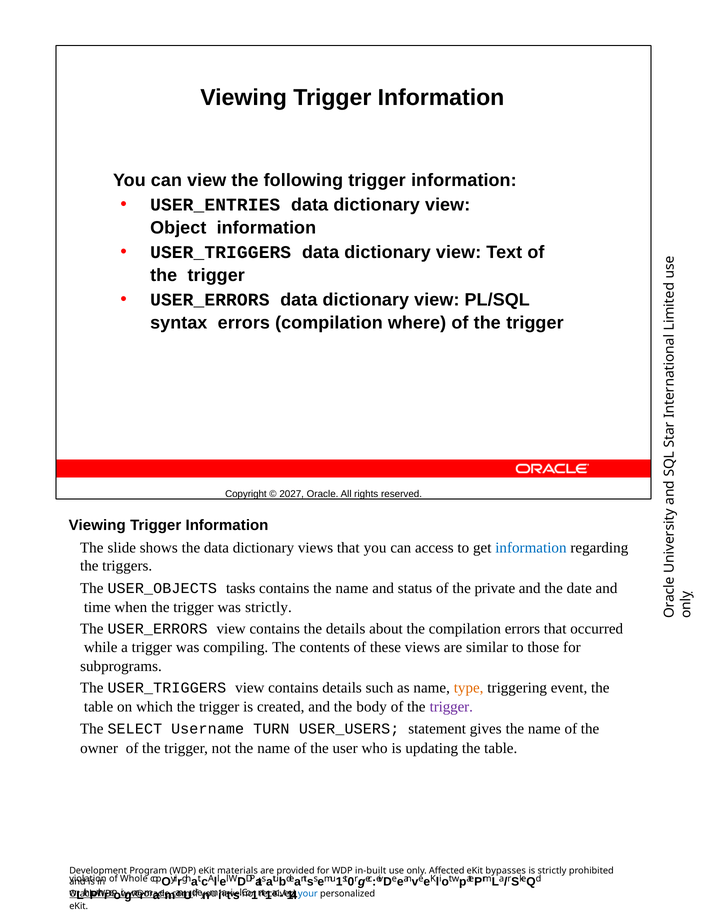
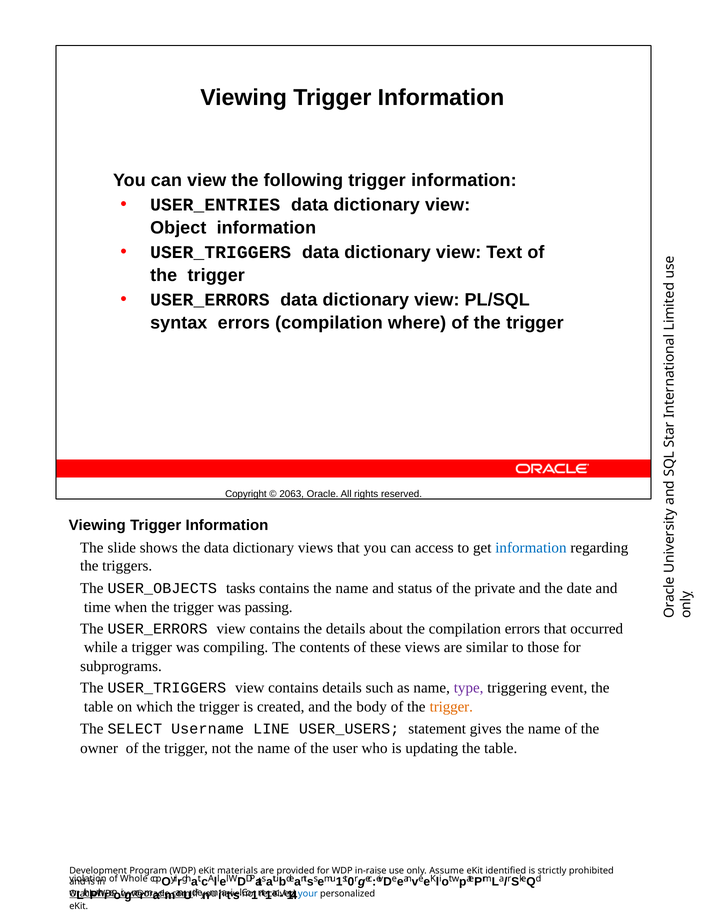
2027: 2027 -> 2063
was strictly: strictly -> passing
type colour: orange -> purple
trigger at (451, 708) colour: purple -> orange
TURN: TURN -> LINE
in-built: in-built -> in-raise
Affected: Affected -> Assume
bypasses: bypasses -> identified
